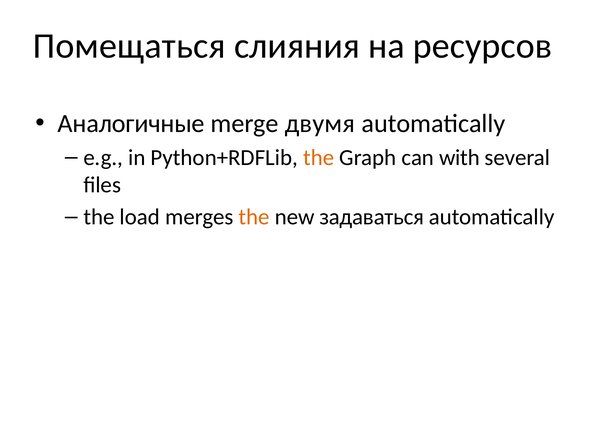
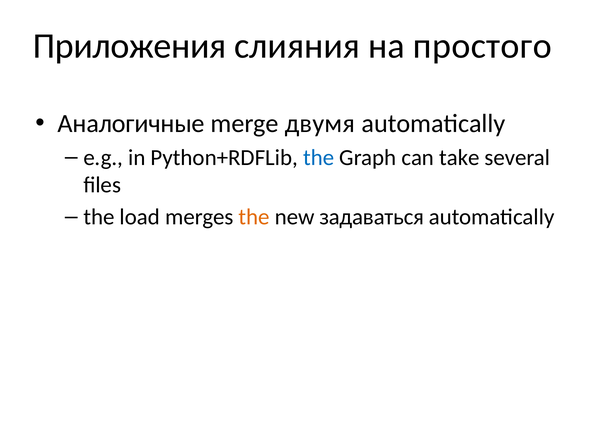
Помещаться: Помещаться -> Приложения
ресурсов: ресурсов -> простого
the at (319, 158) colour: orange -> blue
with: with -> take
